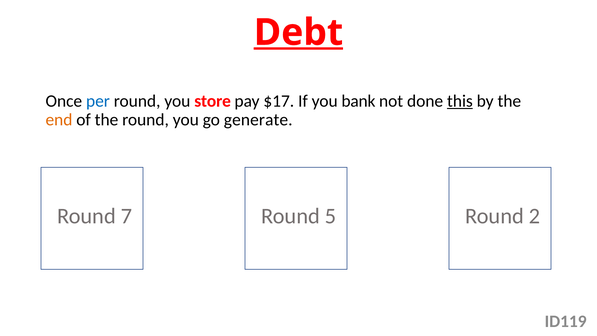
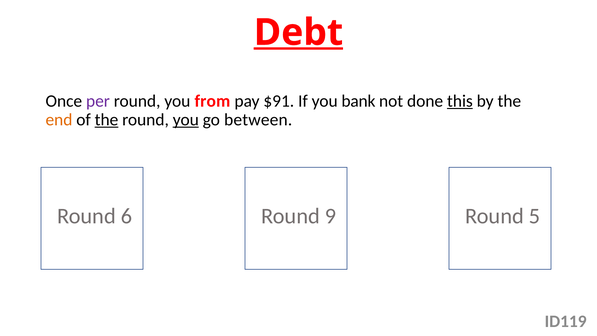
per colour: blue -> purple
store: store -> from
$17: $17 -> $91
the at (107, 120) underline: none -> present
you at (186, 120) underline: none -> present
generate: generate -> between
7: 7 -> 6
5: 5 -> 9
2: 2 -> 5
